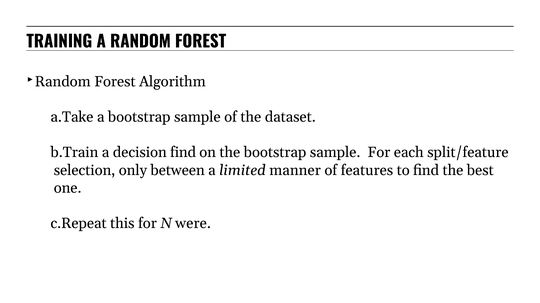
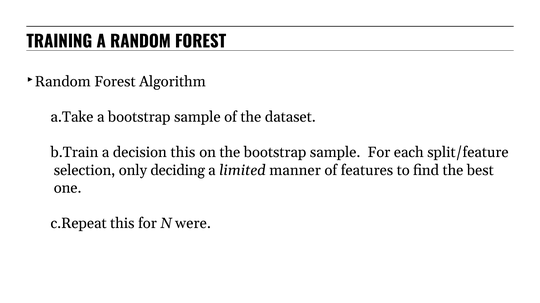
decision find: find -> this
between: between -> deciding
